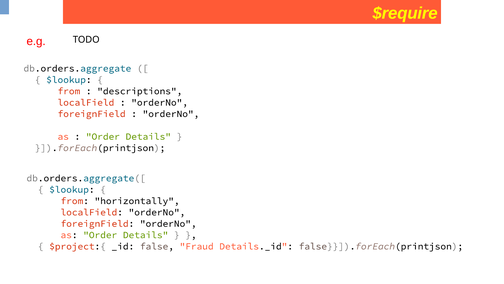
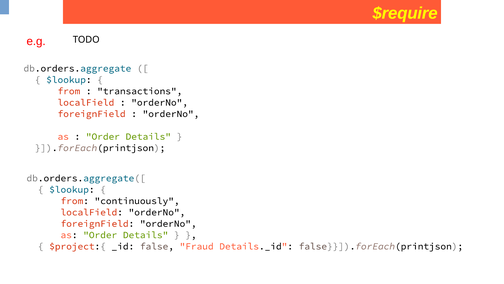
descriptions: descriptions -> transactions
horizontally: horizontally -> continuously
